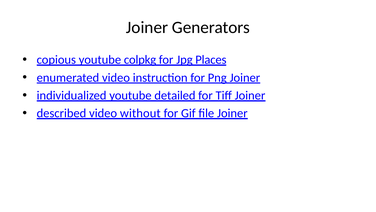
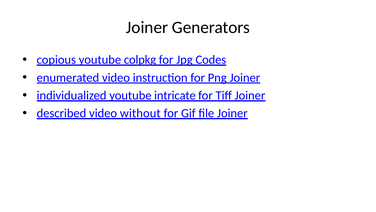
Places: Places -> Codes
detailed: detailed -> intricate
